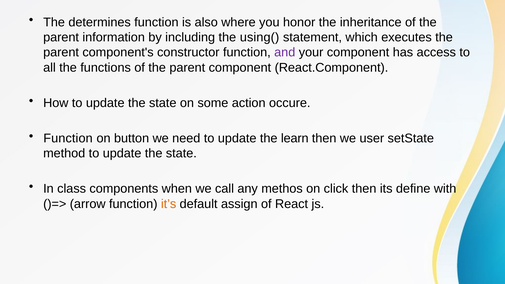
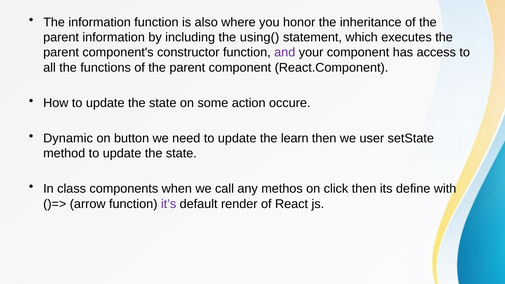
The determines: determines -> information
Function at (68, 138): Function -> Dynamic
it’s colour: orange -> purple
assign: assign -> render
